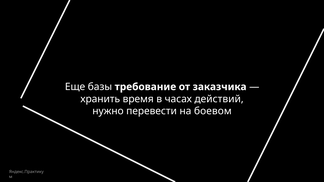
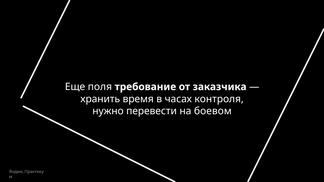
базы: базы -> поля
действий: действий -> контроля
